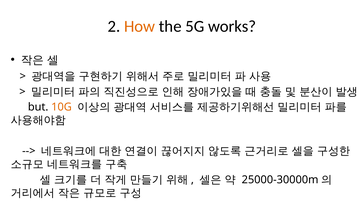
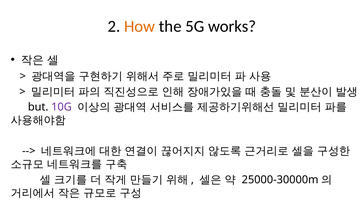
10G colour: orange -> purple
